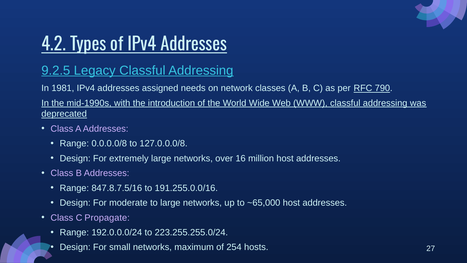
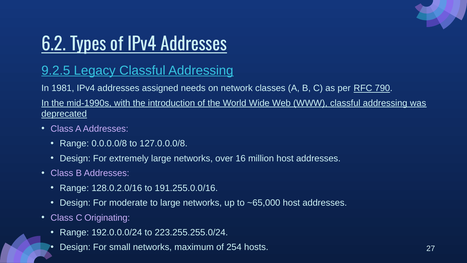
4.2: 4.2 -> 6.2
847.8.7.5/16: 847.8.7.5/16 -> 128.0.2.0/16
Propagate: Propagate -> Originating
